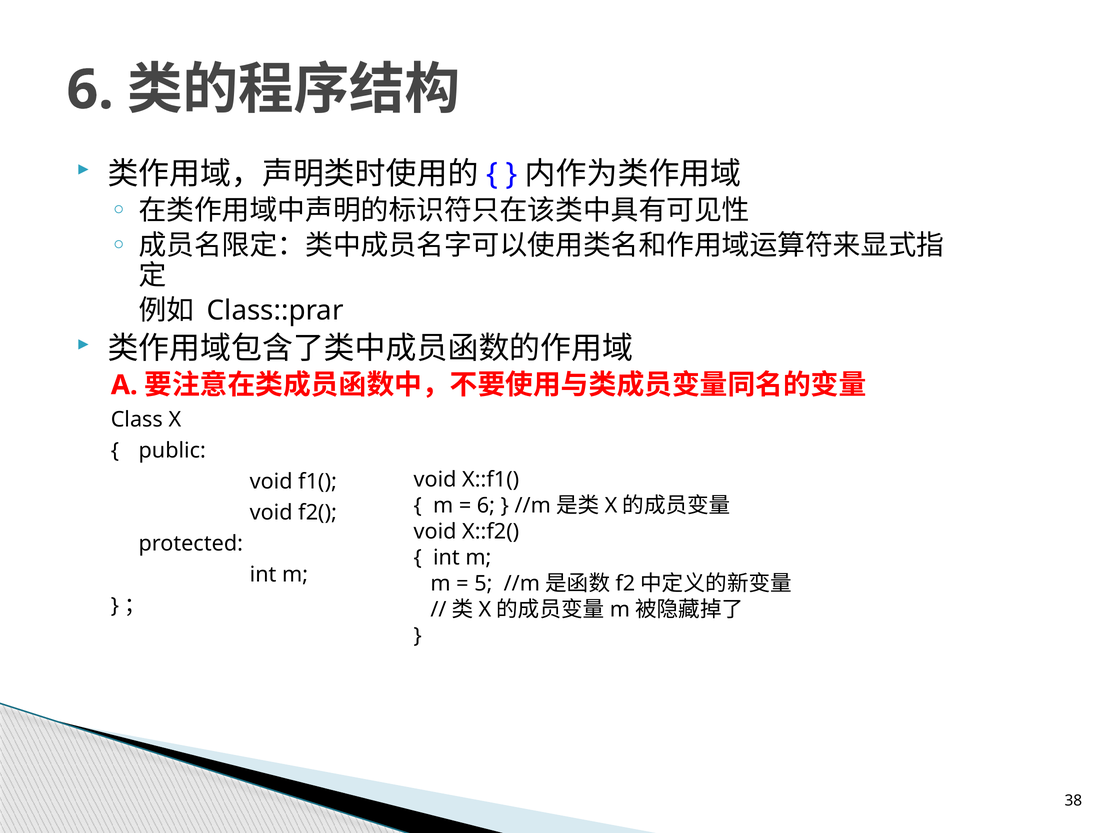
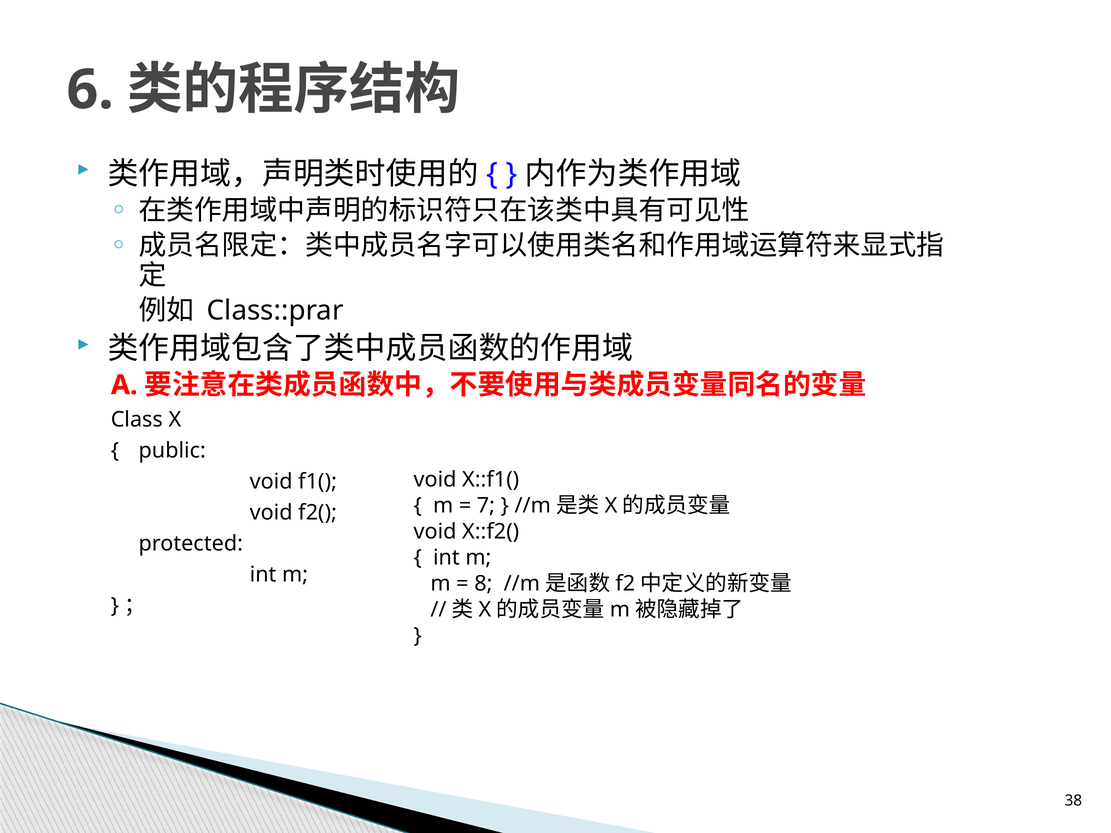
6 at (486, 506): 6 -> 7
5: 5 -> 8
